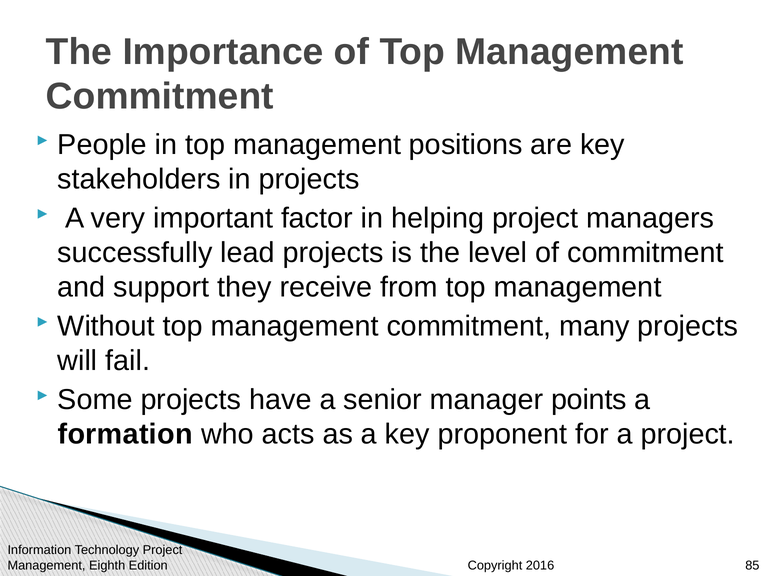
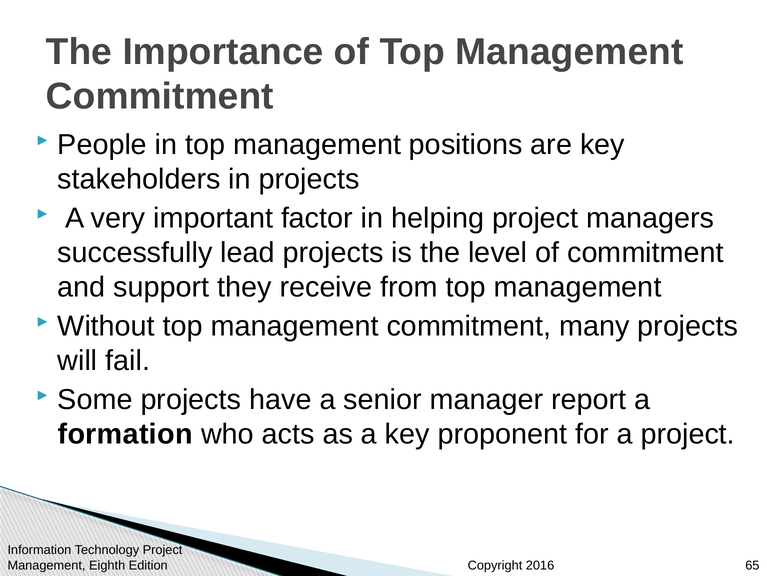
points: points -> report
85: 85 -> 65
